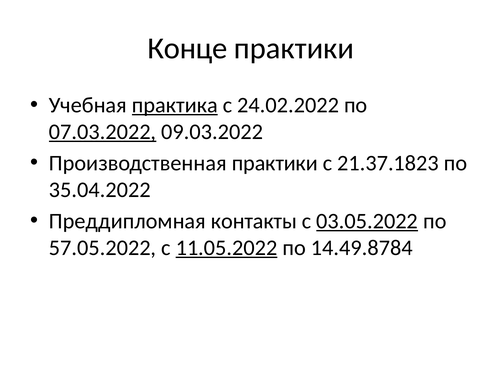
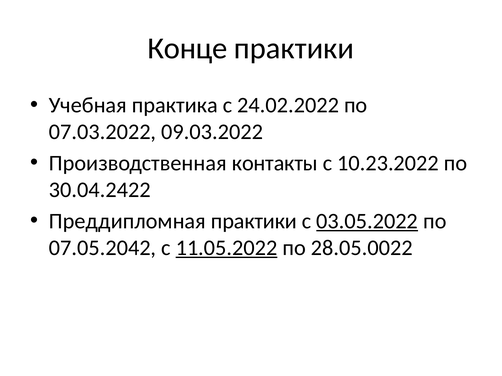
практика underline: present -> none
07.03.2022 underline: present -> none
Производственная практики: практики -> контакты
21.37.1823: 21.37.1823 -> 10.23.2022
35.04.2022: 35.04.2022 -> 30.04.2422
Преддипломная контакты: контакты -> практики
57.05.2022: 57.05.2022 -> 07.05.2042
14.49.8784: 14.49.8784 -> 28.05.0022
